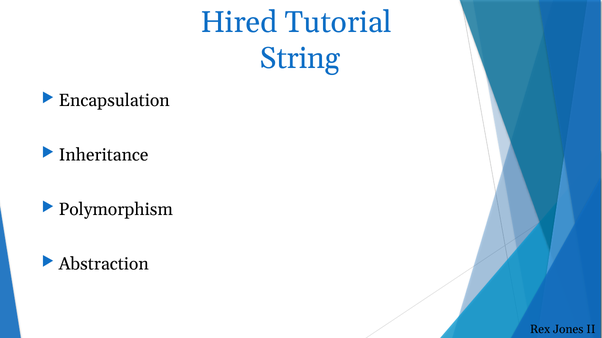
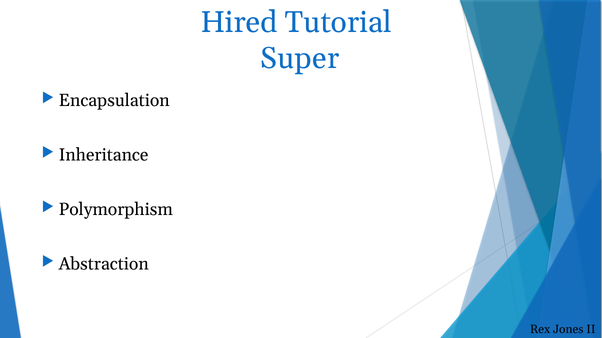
String: String -> Super
